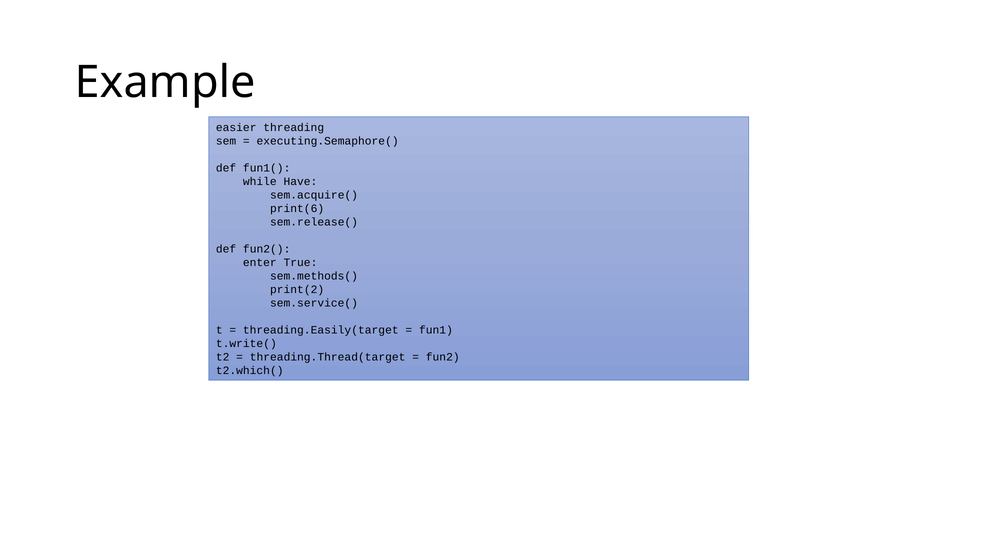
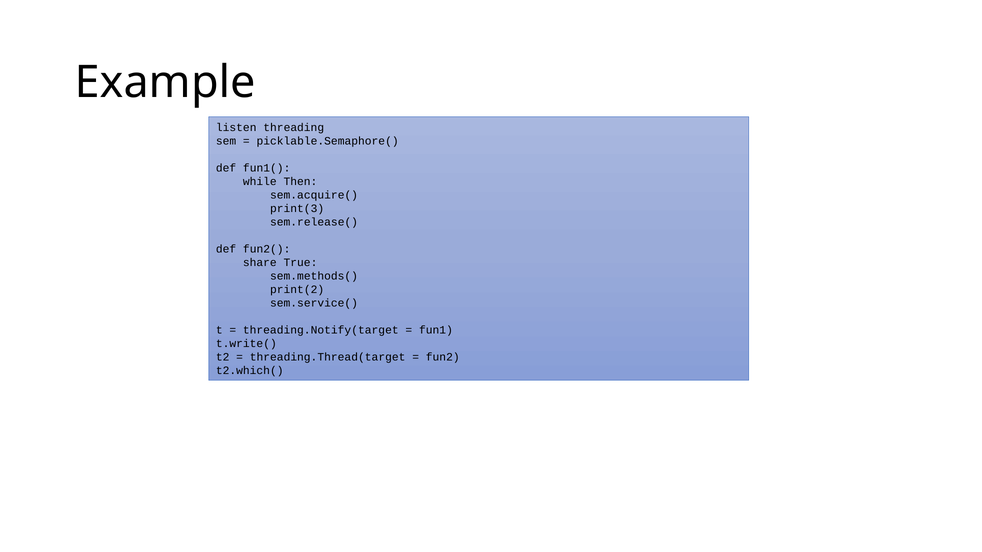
easier: easier -> listen
executing.Semaphore(: executing.Semaphore( -> picklable.Semaphore(
Have: Have -> Then
print(6: print(6 -> print(3
enter: enter -> share
threading.Easily(target: threading.Easily(target -> threading.Notify(target
